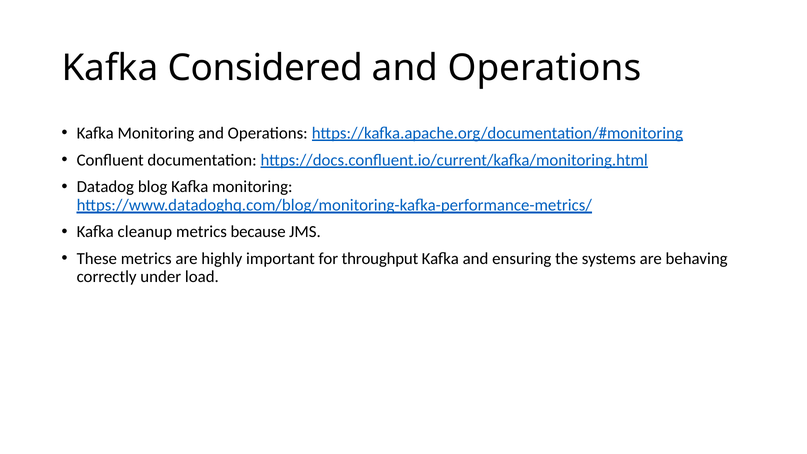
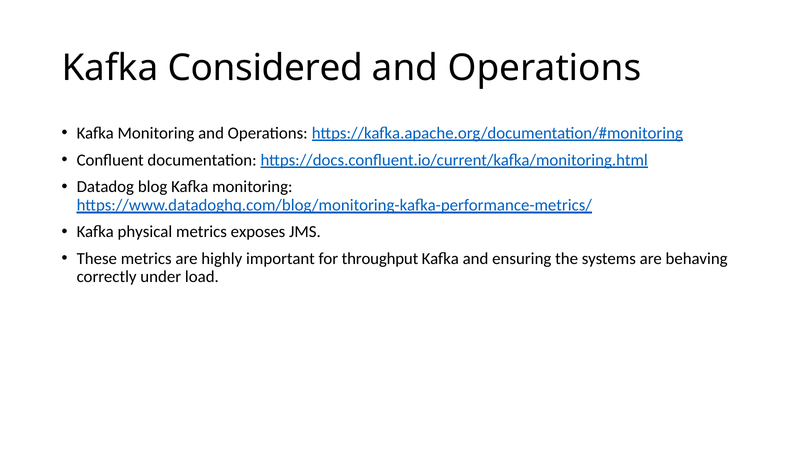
cleanup: cleanup -> physical
because: because -> exposes
